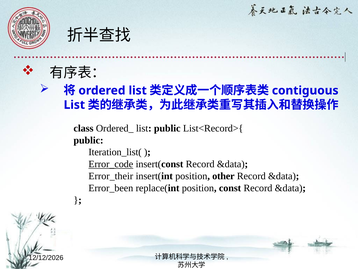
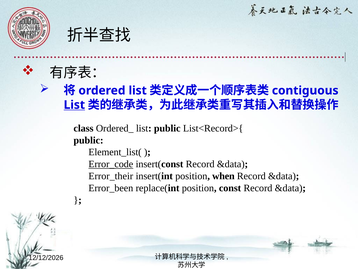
List at (74, 105) underline: none -> present
Iteration_list(: Iteration_list( -> Element_list(
other: other -> when
